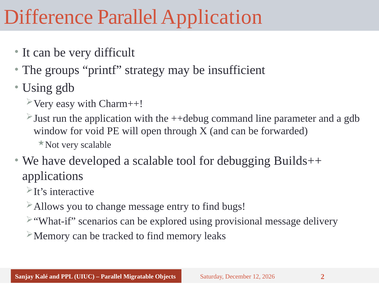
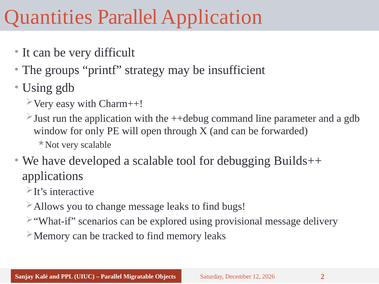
Difference: Difference -> Quantities
void: void -> only
message entry: entry -> leaks
